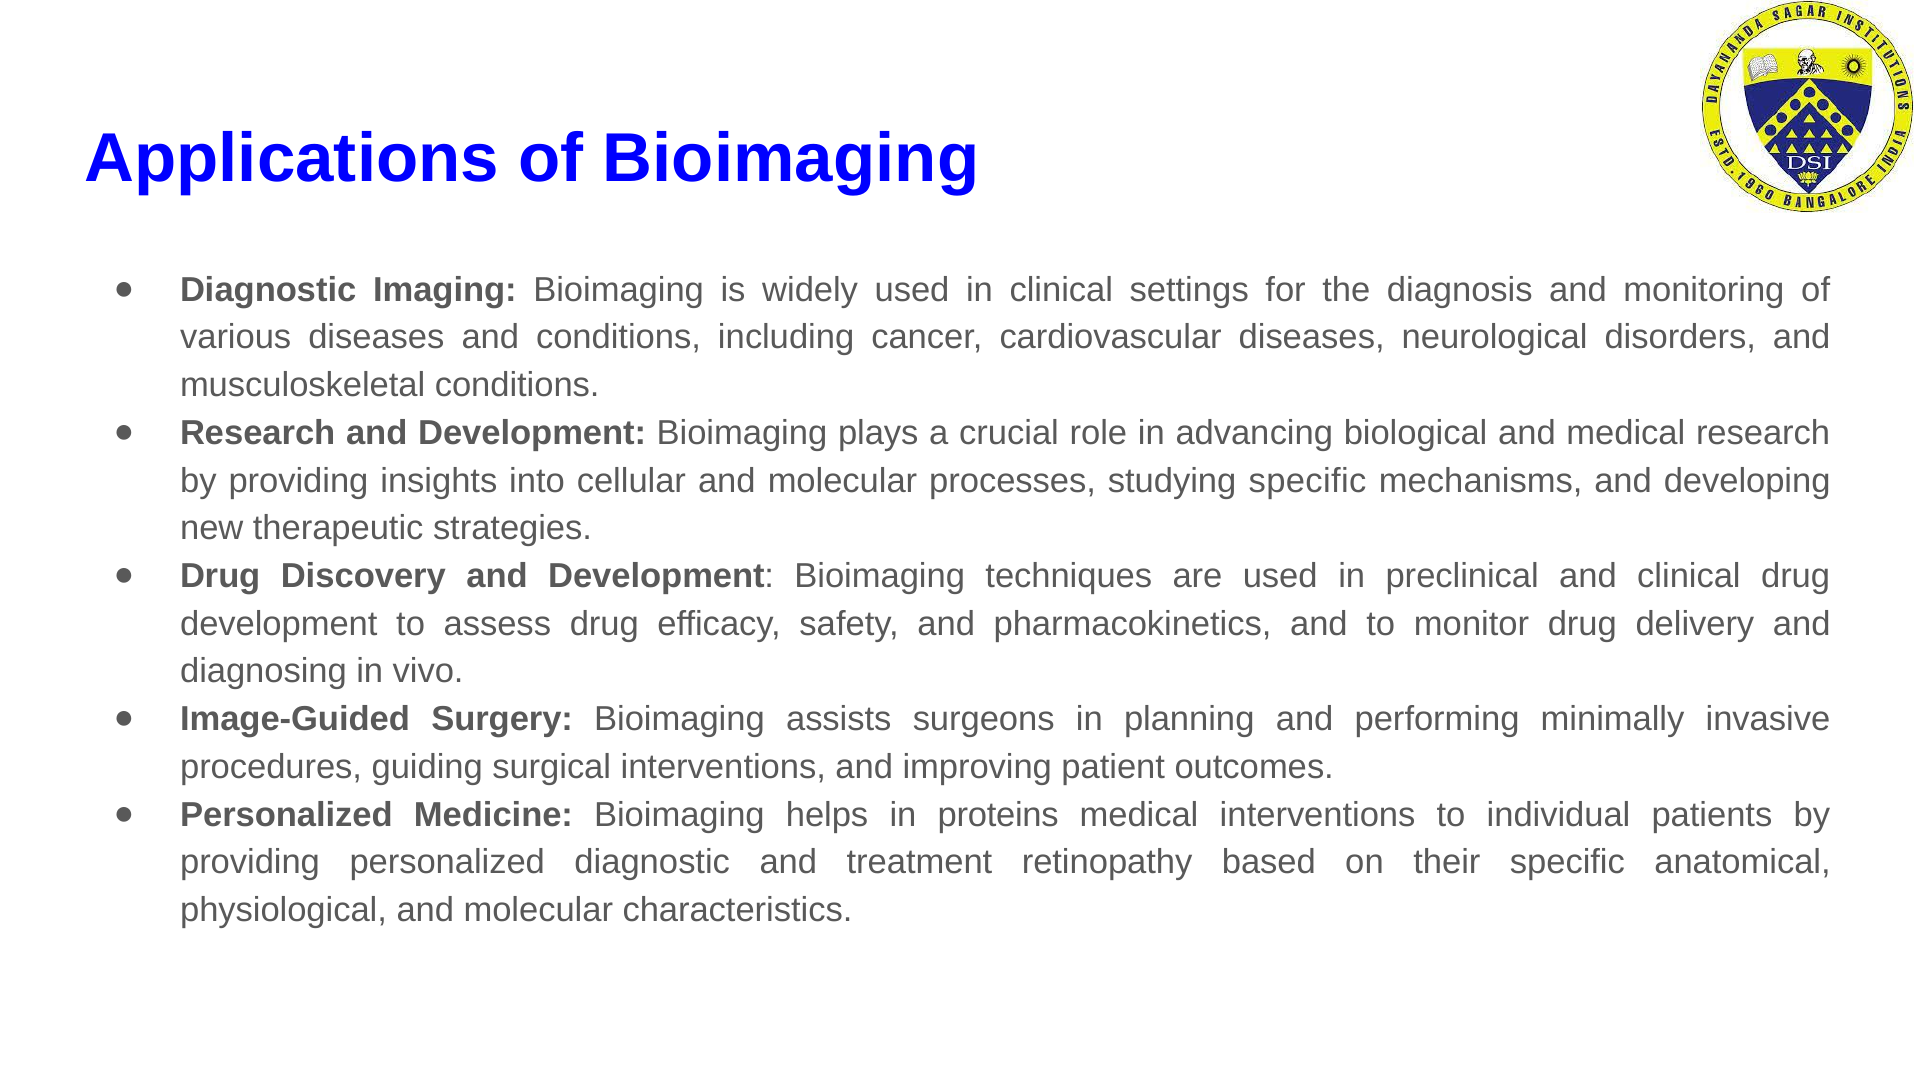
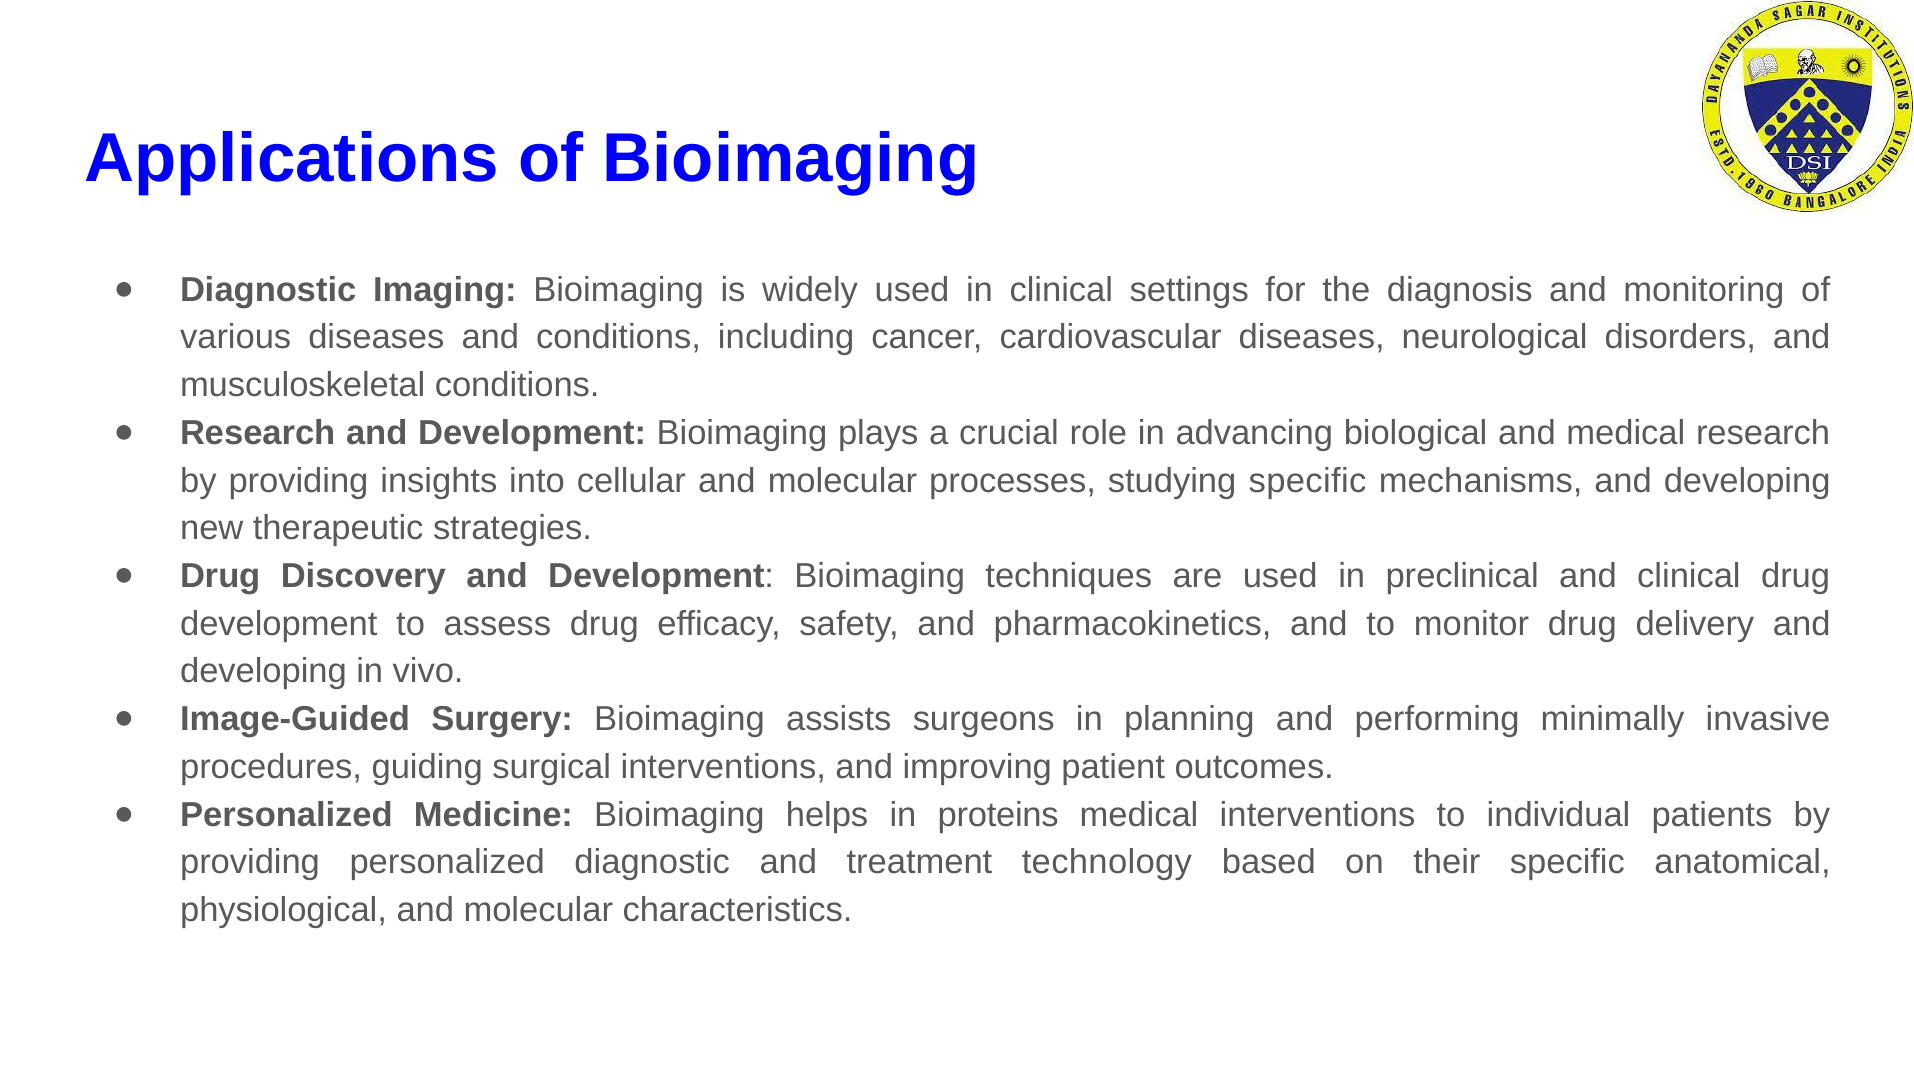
diagnosing at (263, 671): diagnosing -> developing
retinopathy: retinopathy -> technology
